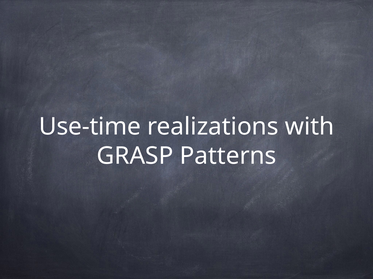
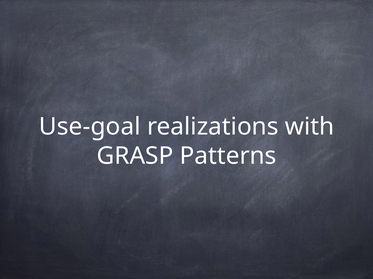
Use-time: Use-time -> Use-goal
